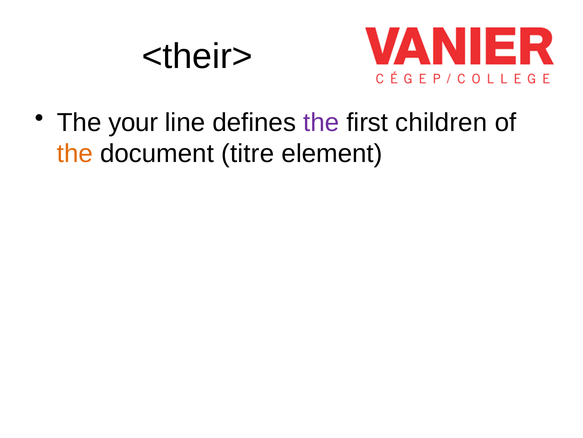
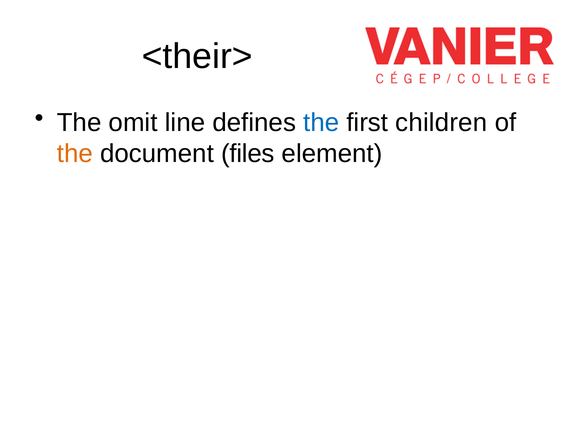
your: your -> omit
the at (321, 122) colour: purple -> blue
titre: titre -> files
